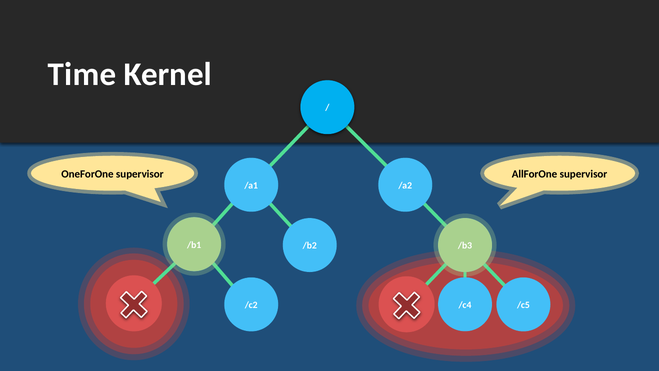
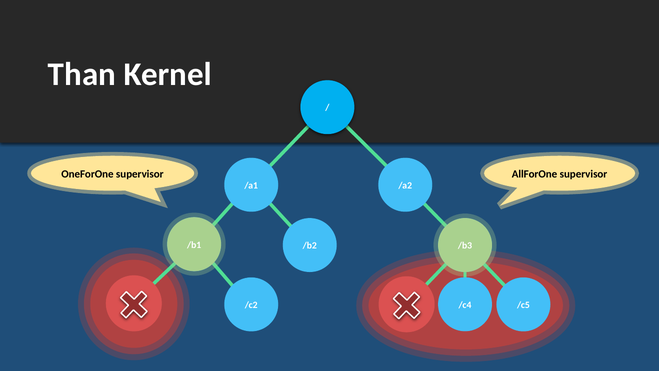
Time: Time -> Than
